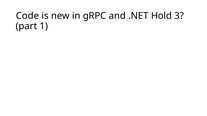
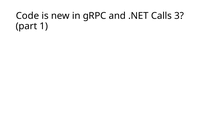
Hold: Hold -> Calls
